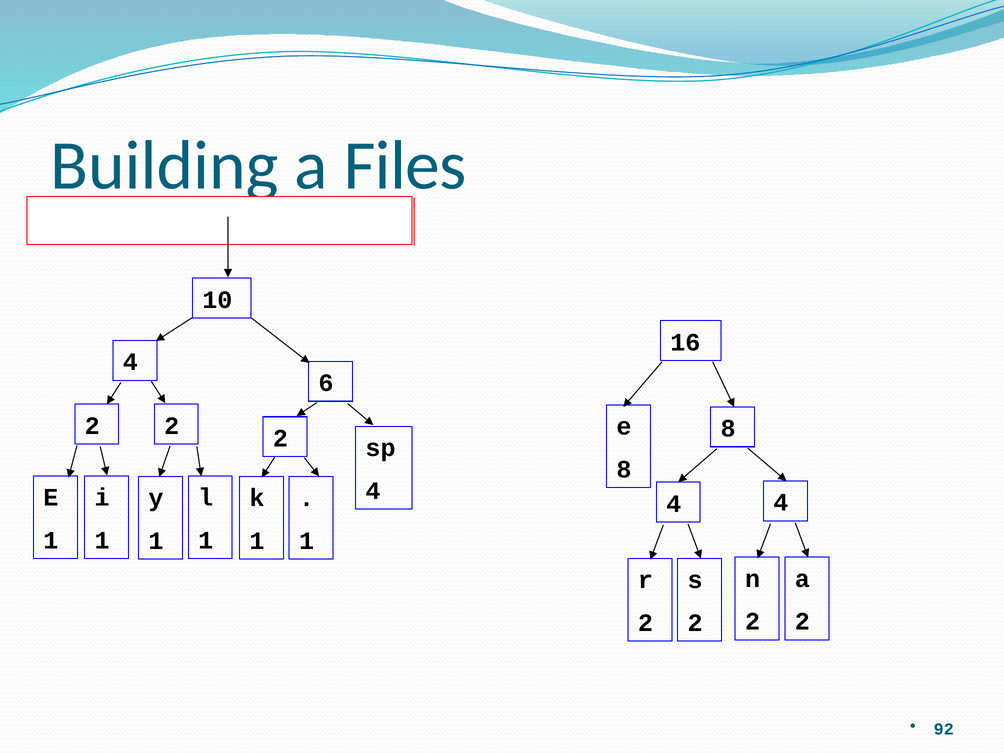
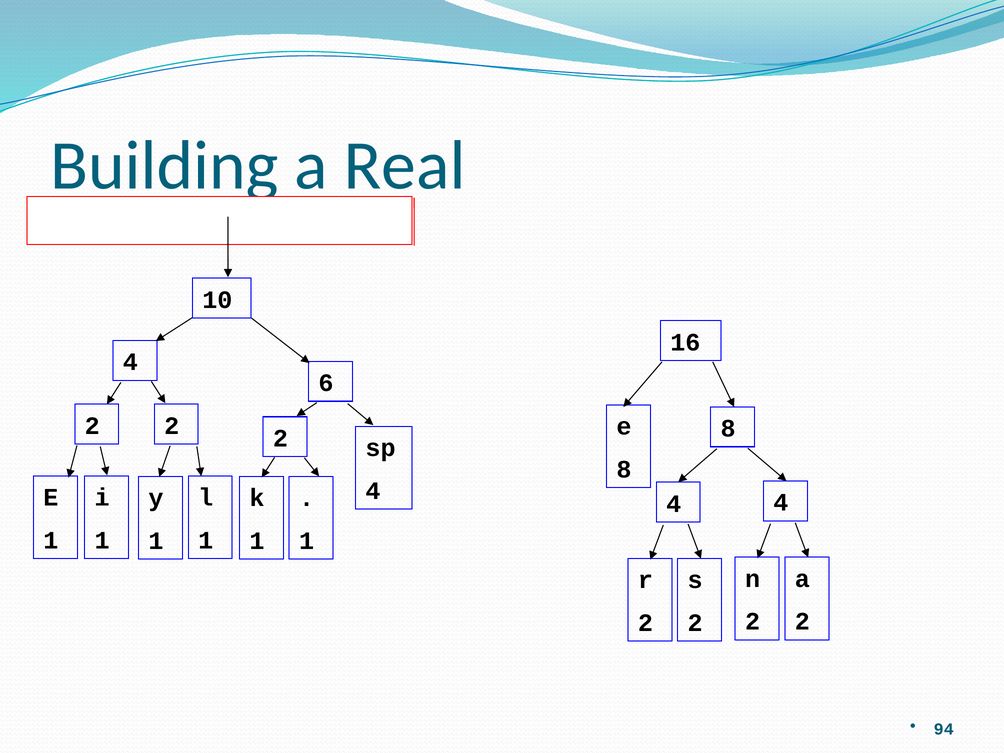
Files: Files -> Real
92: 92 -> 94
